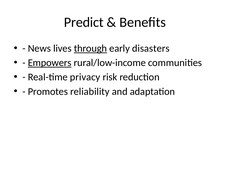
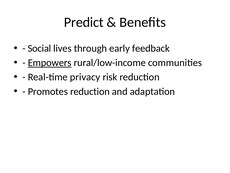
News: News -> Social
through underline: present -> none
disasters: disasters -> feedback
Promotes reliability: reliability -> reduction
